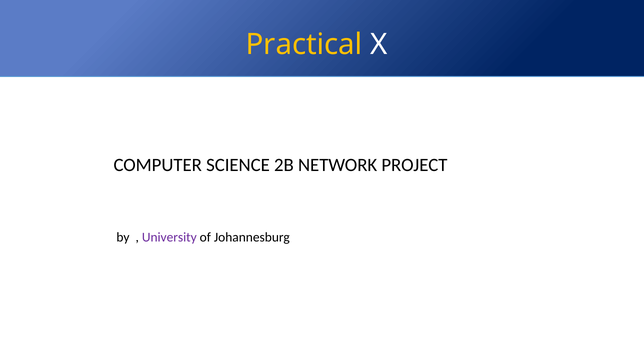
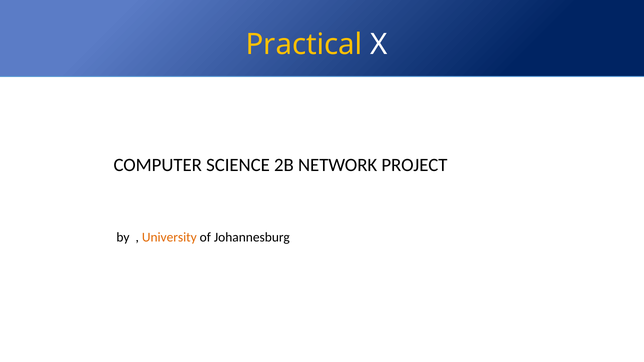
University colour: purple -> orange
